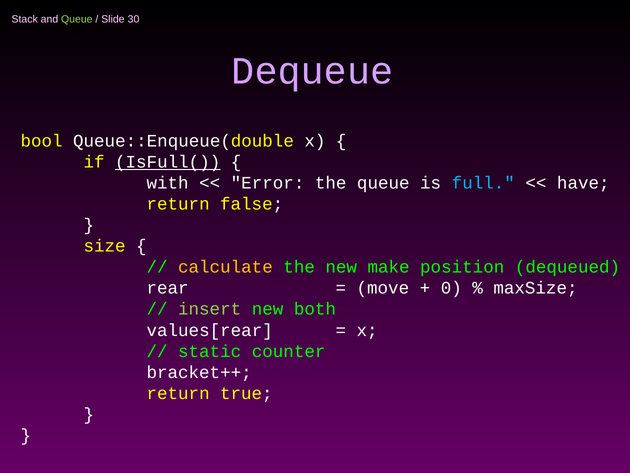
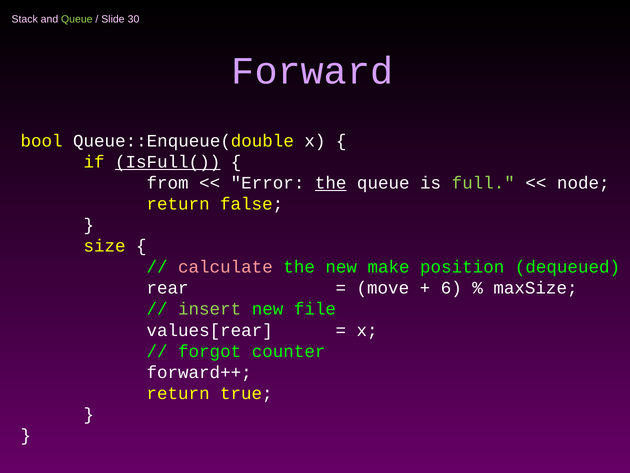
Dequeue: Dequeue -> Forward
with: with -> from
the at (331, 183) underline: none -> present
full colour: light blue -> light green
have: have -> node
calculate colour: yellow -> pink
0: 0 -> 6
both: both -> file
static: static -> forgot
bracket++: bracket++ -> forward++
